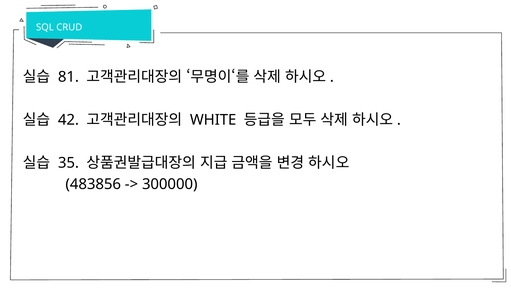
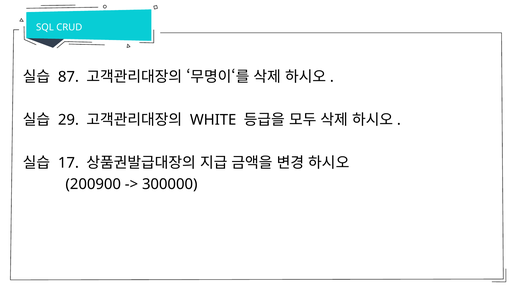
81: 81 -> 87
42: 42 -> 29
35: 35 -> 17
483856: 483856 -> 200900
